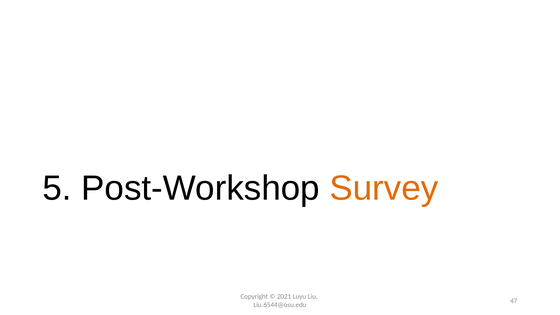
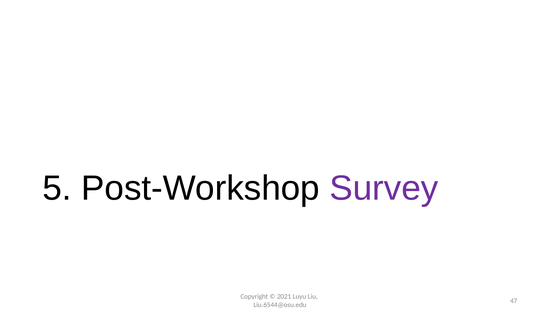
Survey colour: orange -> purple
